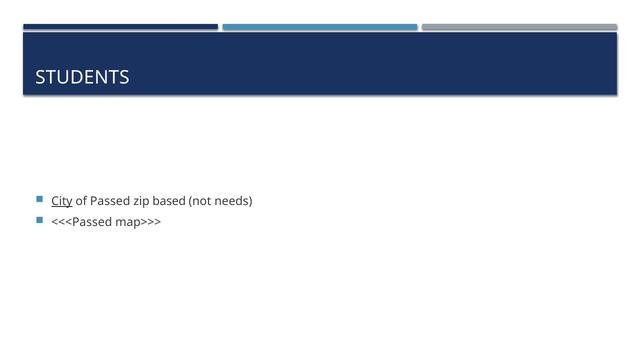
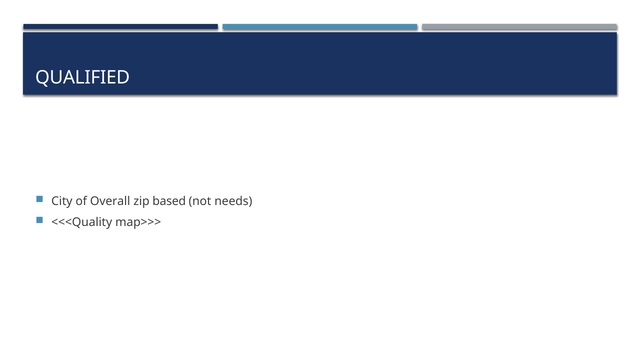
STUDENTS: STUDENTS -> QUALIFIED
City underline: present -> none
Passed: Passed -> Overall
<<<Passed: <<<Passed -> <<<Quality
